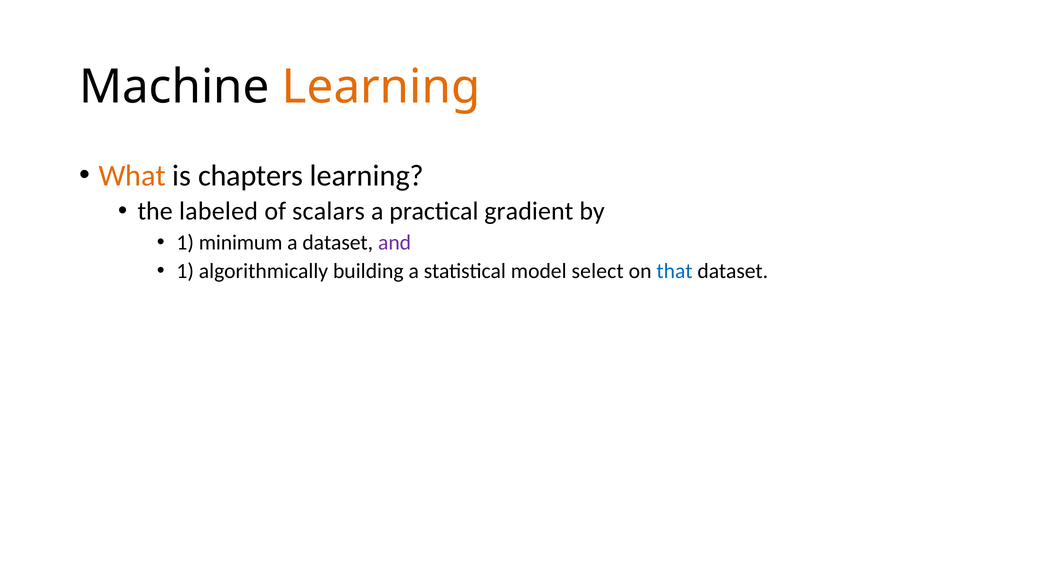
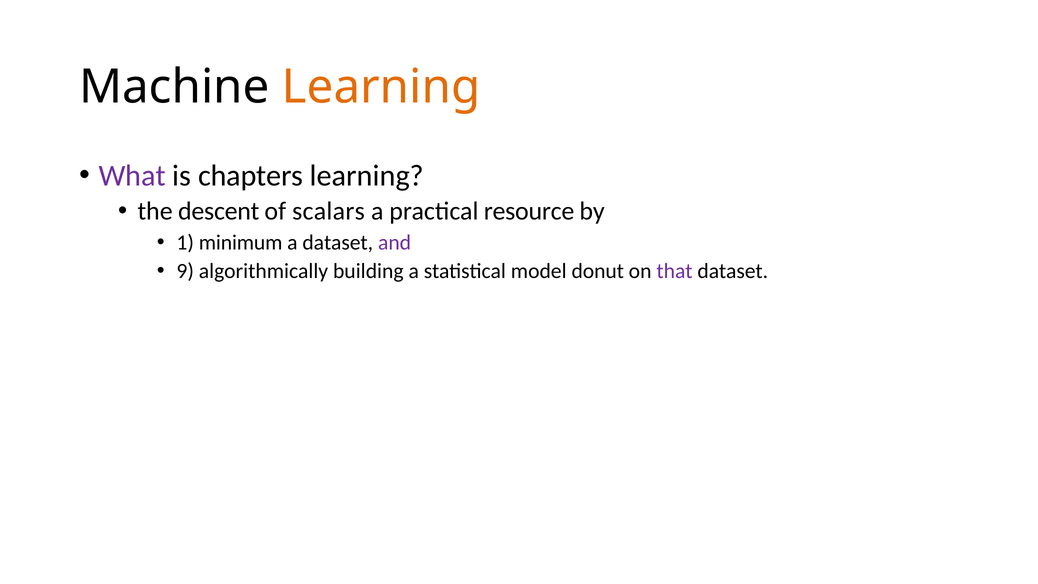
What colour: orange -> purple
labeled: labeled -> descent
gradient: gradient -> resource
1 at (185, 271): 1 -> 9
select: select -> donut
that colour: blue -> purple
